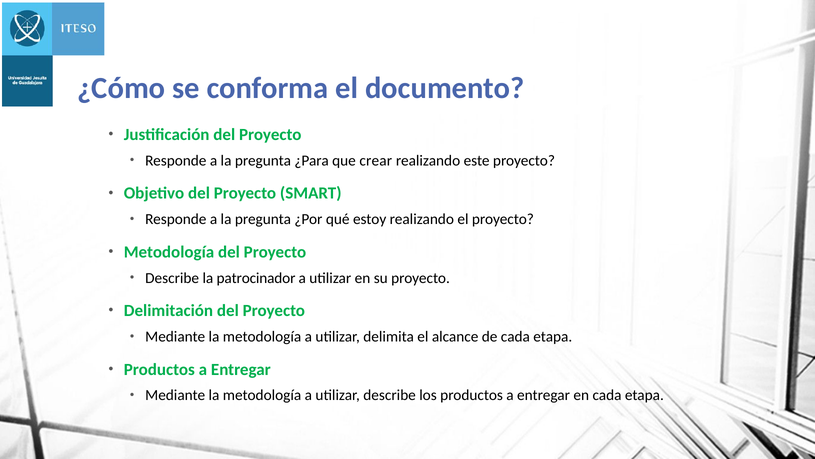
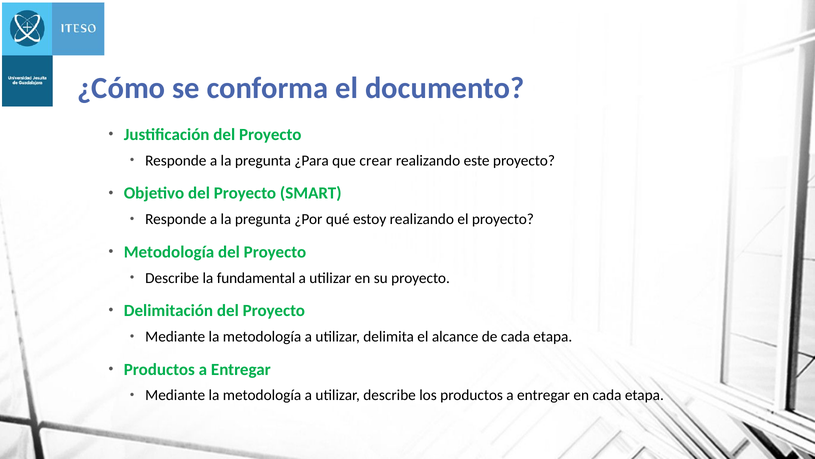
patrocinador: patrocinador -> fundamental
